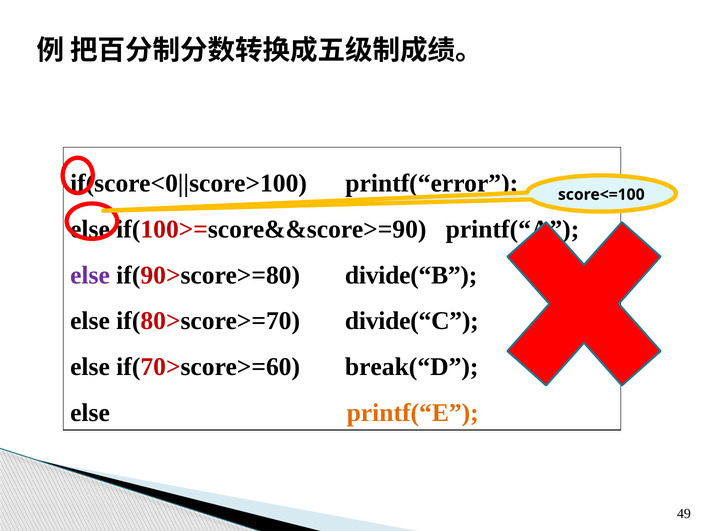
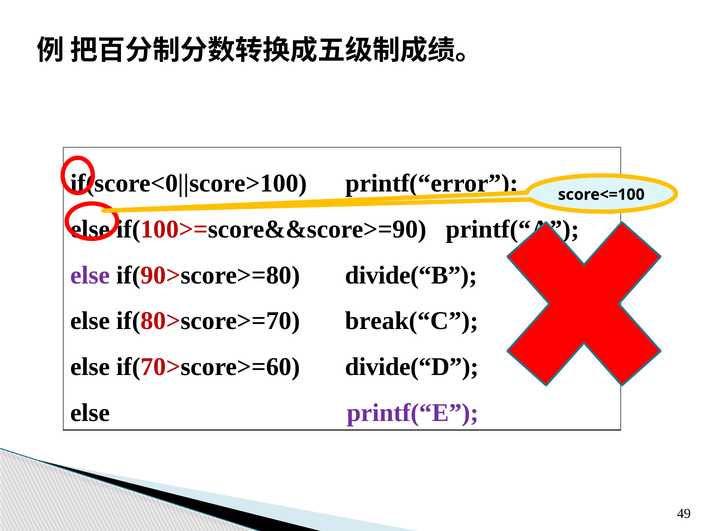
divide(“C: divide(“C -> break(“C
break(“D: break(“D -> divide(“D
printf(“E colour: orange -> purple
